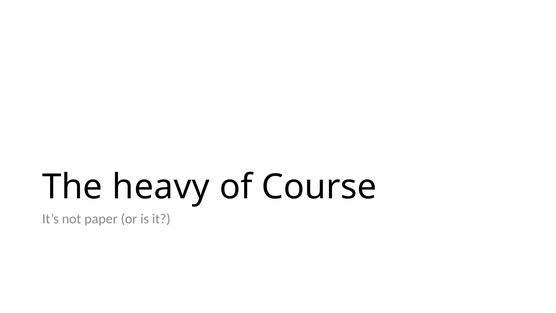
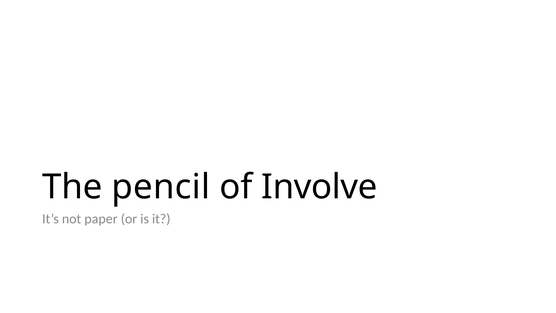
heavy: heavy -> pencil
Course: Course -> Involve
